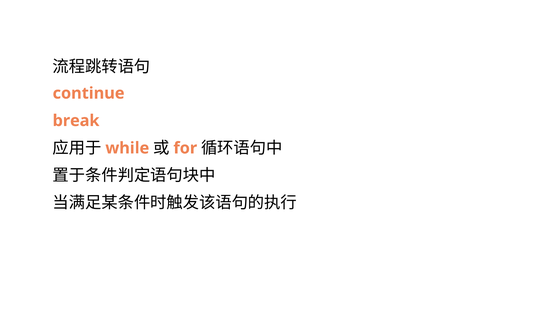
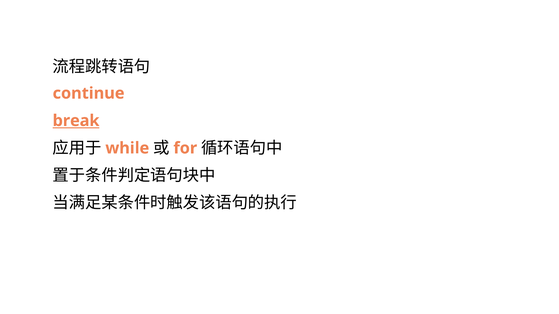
break underline: none -> present
